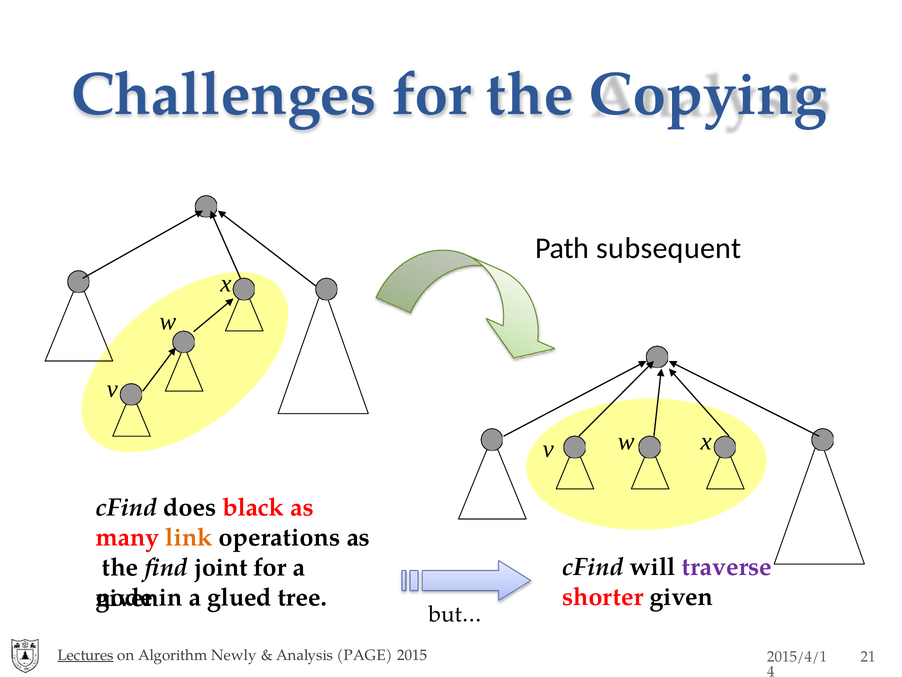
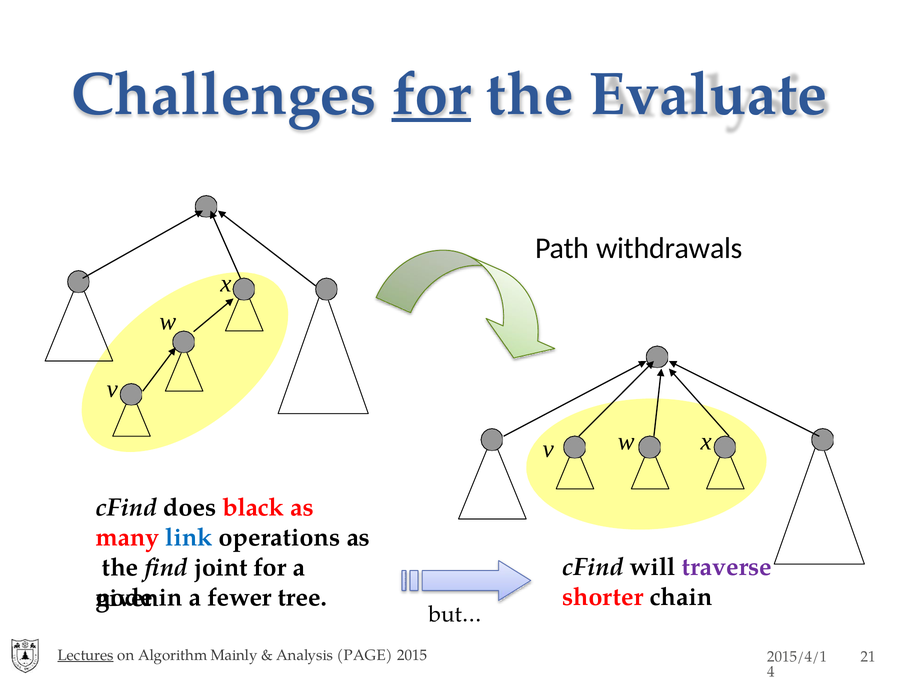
for at (431, 94) underline: none -> present
Copying: Copying -> Evaluate
subsequent: subsequent -> withdrawals
link colour: orange -> blue
shorter given: given -> chain
glued: glued -> fewer
Newly: Newly -> Mainly
